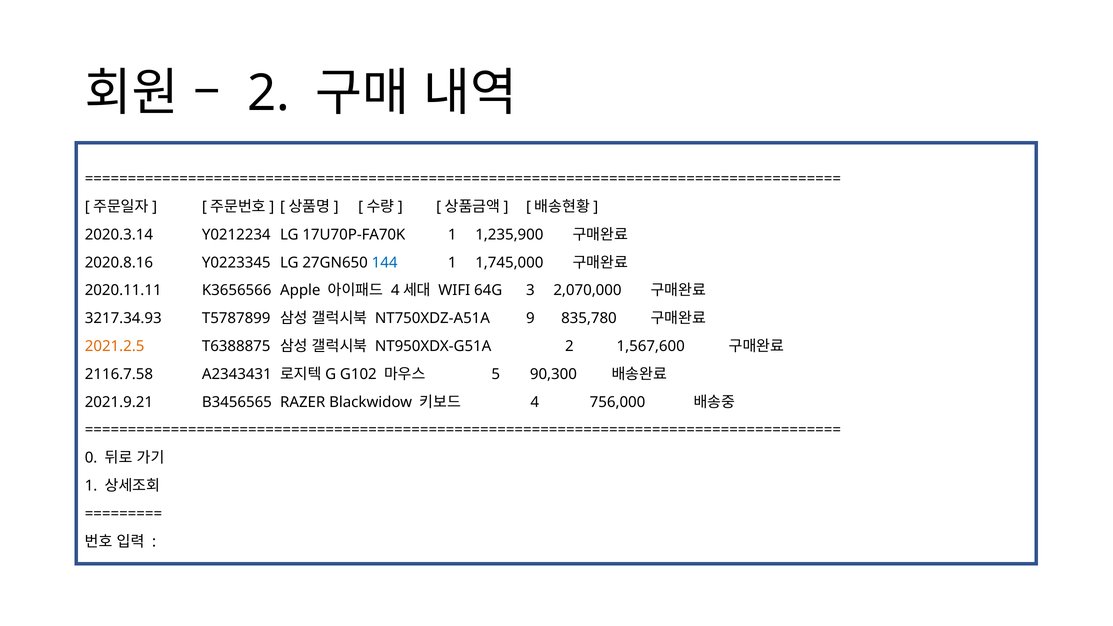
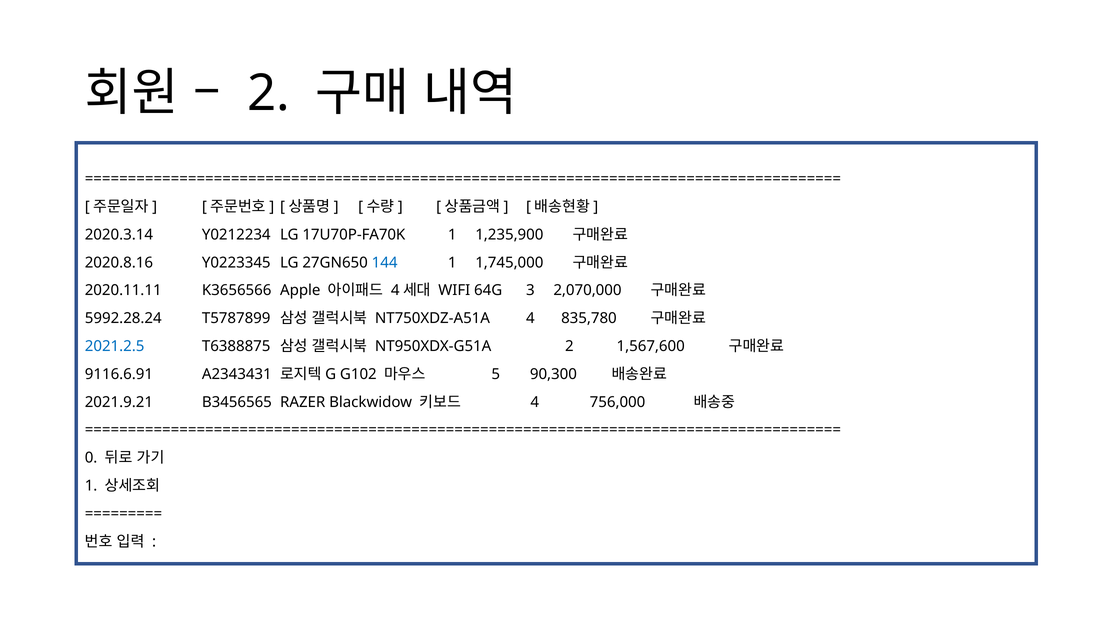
3217.34.93: 3217.34.93 -> 5992.28.24
NT750XDZ-A51A 9: 9 -> 4
2021.2.5 colour: orange -> blue
2116.7.58: 2116.7.58 -> 9116.6.91
